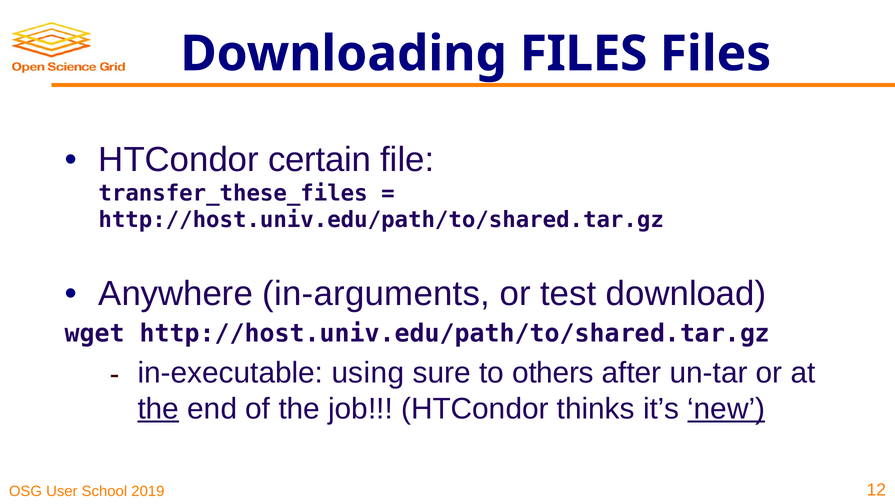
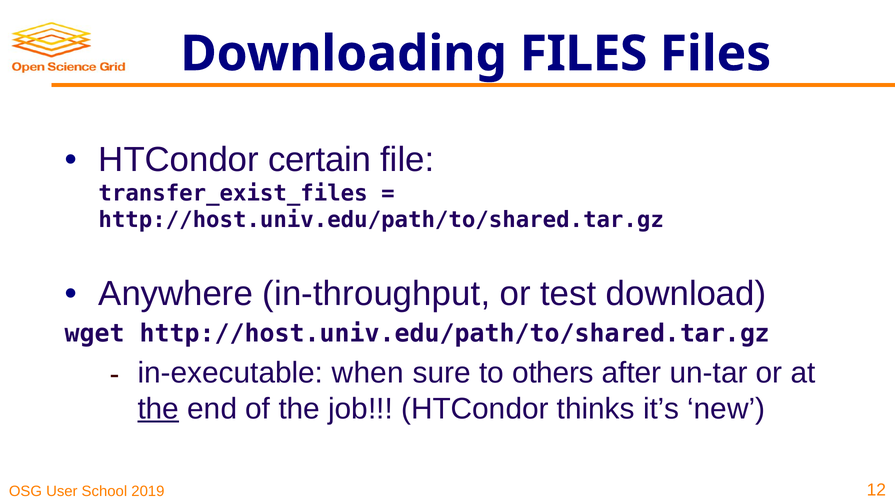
transfer_these_files: transfer_these_files -> transfer_exist_files
in-arguments: in-arguments -> in-throughput
using: using -> when
new underline: present -> none
